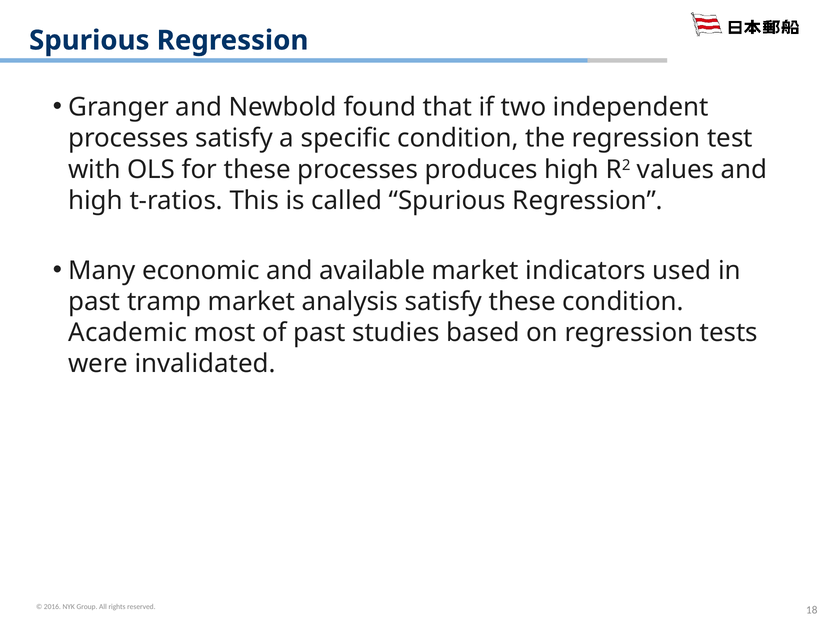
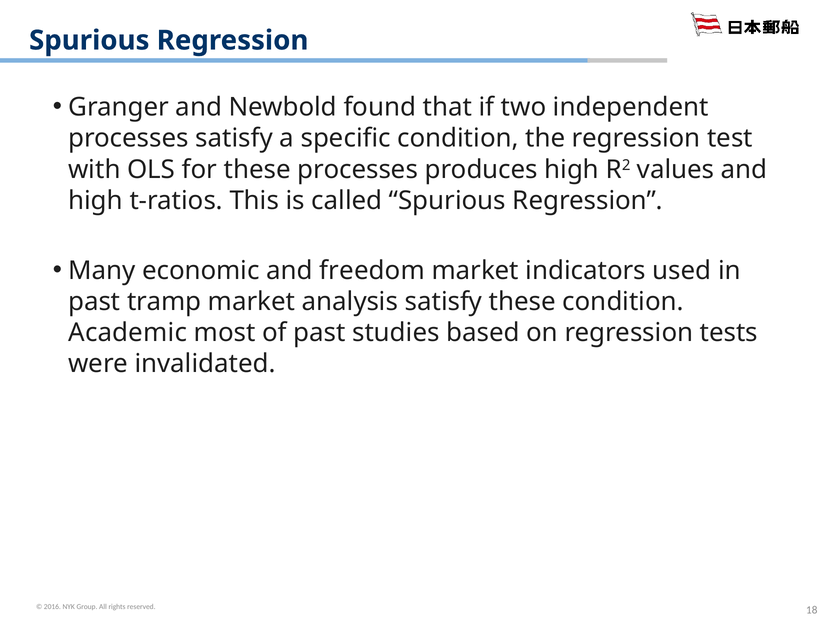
available: available -> freedom
